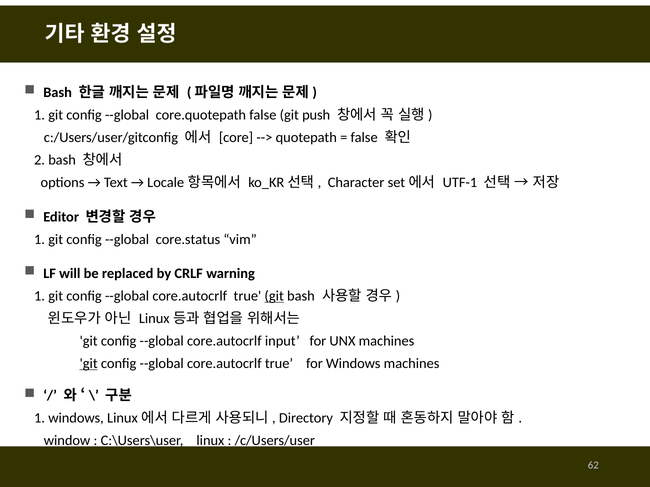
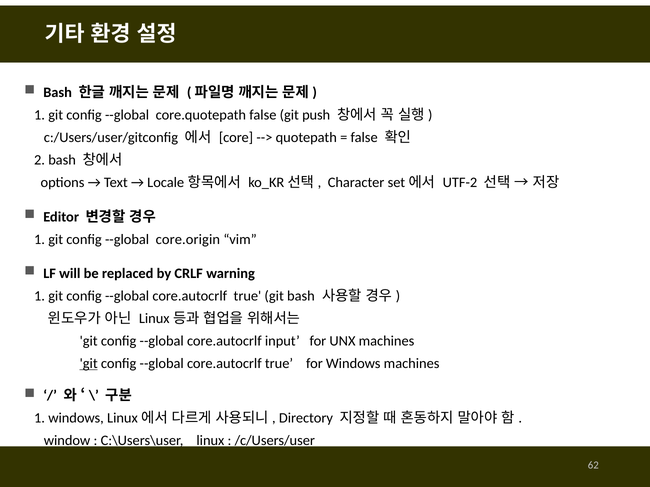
UTF-1: UTF-1 -> UTF-2
core.status: core.status -> core.origin
git at (274, 296) underline: present -> none
